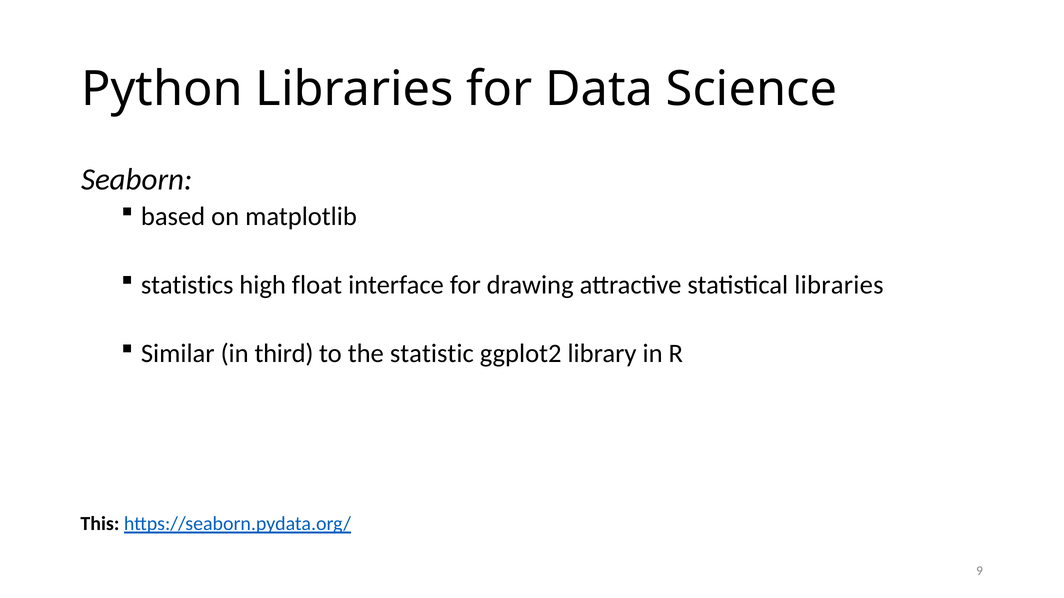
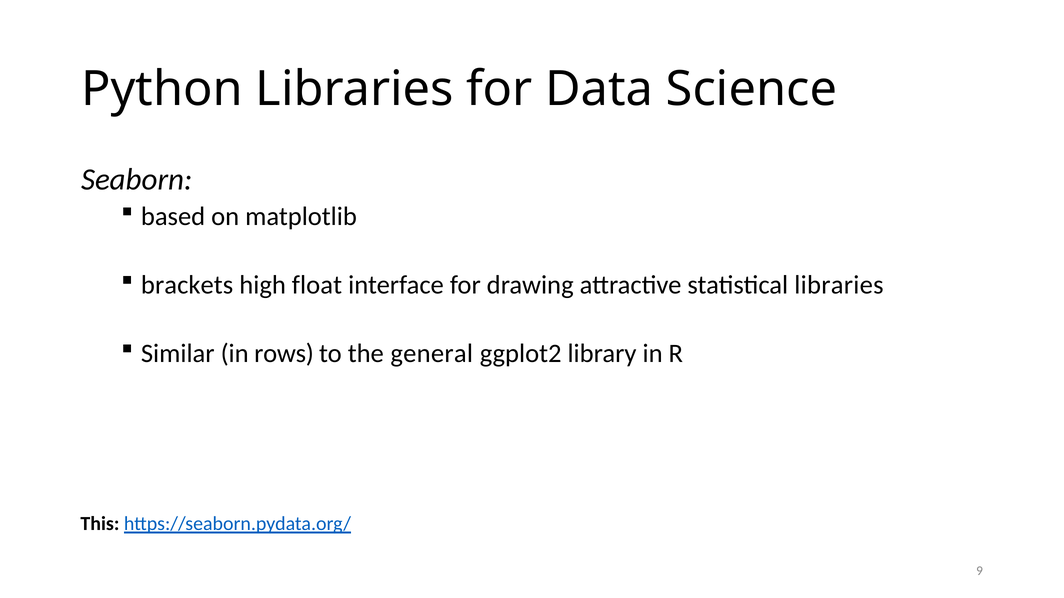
statistics: statistics -> brackets
third: third -> rows
statistic: statistic -> general
